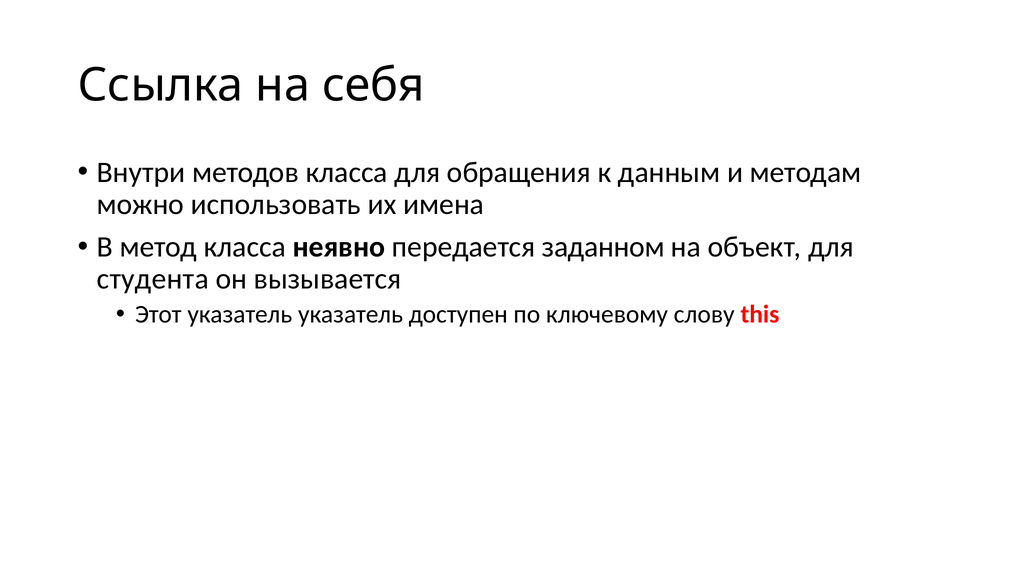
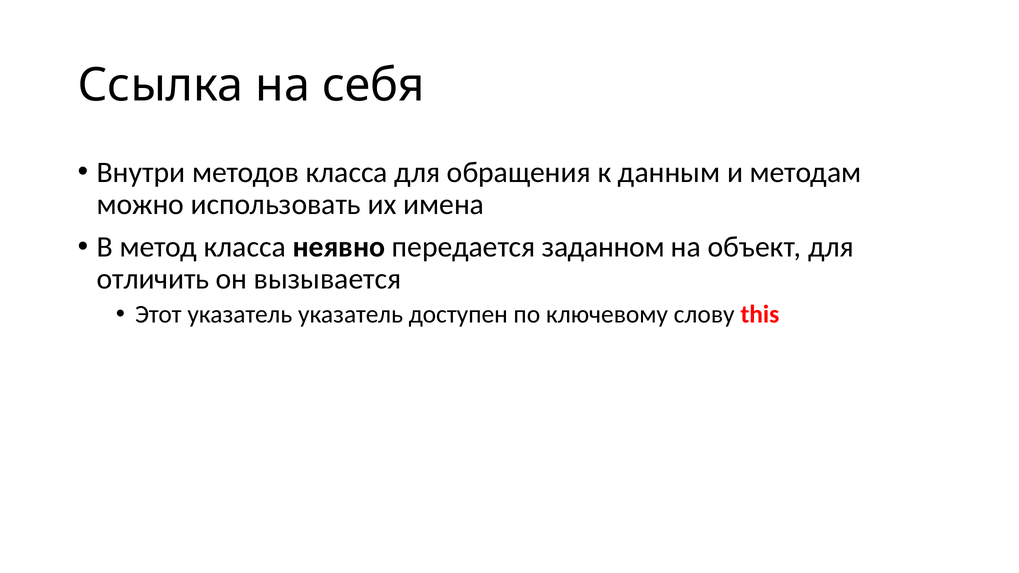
студента: студента -> отличить
